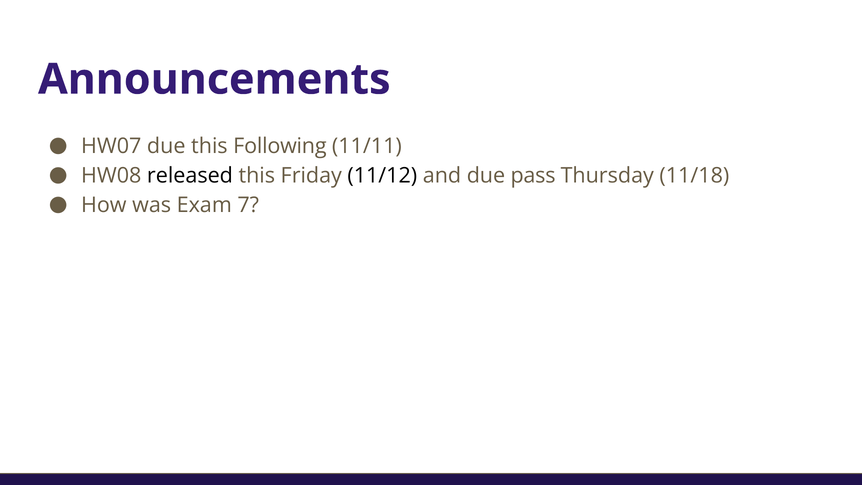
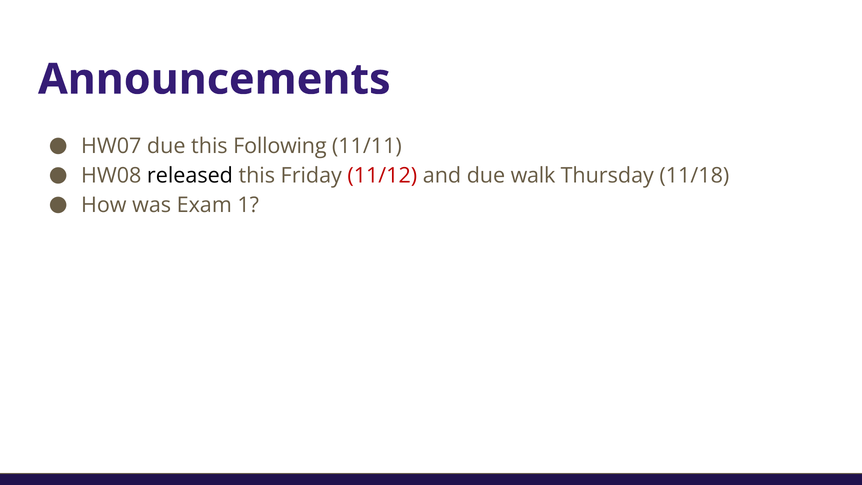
11/12 colour: black -> red
pass: pass -> walk
7: 7 -> 1
